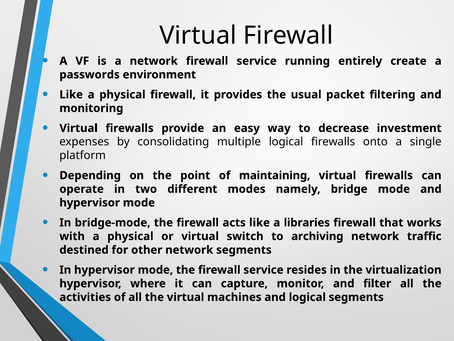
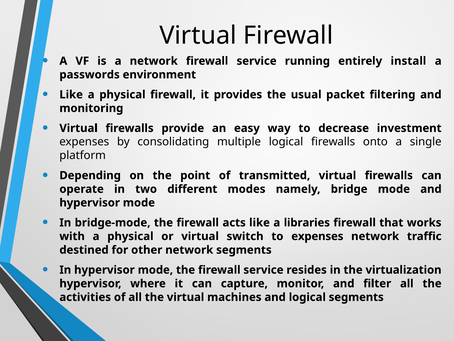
create: create -> install
maintaining: maintaining -> transmitted
to archiving: archiving -> expenses
